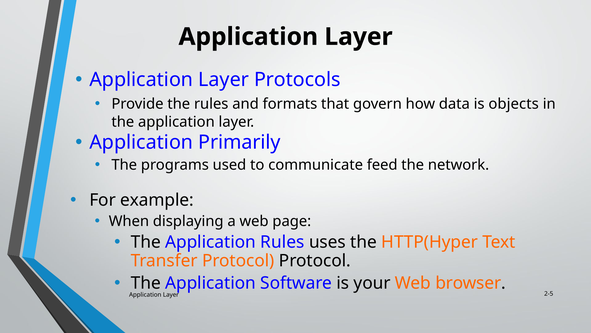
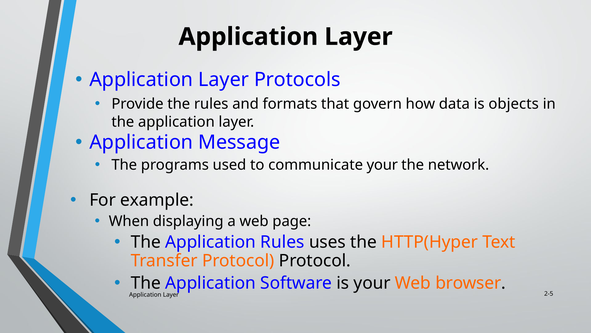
Primarily: Primarily -> Message
communicate feed: feed -> your
